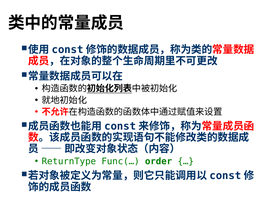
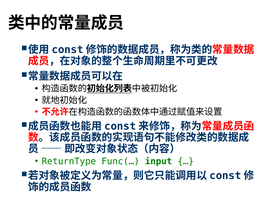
order: order -> input
